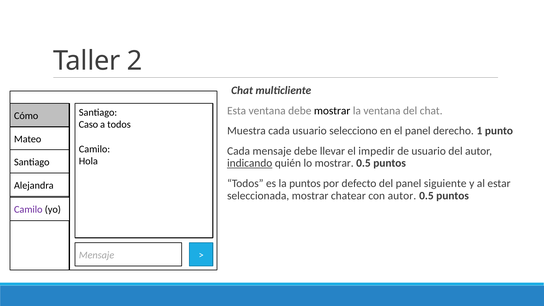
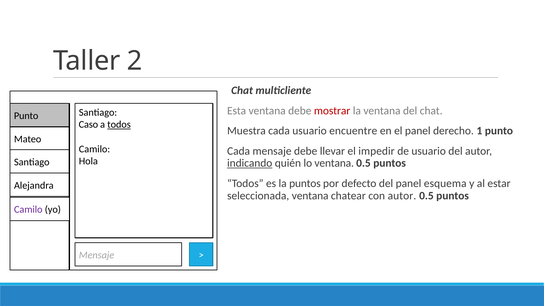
mostrar at (332, 111) colour: black -> red
Cómo at (26, 116): Cómo -> Punto
todos at (119, 125) underline: none -> present
selecciono: selecciono -> encuentre
lo mostrar: mostrar -> ventana
siguiente: siguiente -> esquema
seleccionada mostrar: mostrar -> ventana
